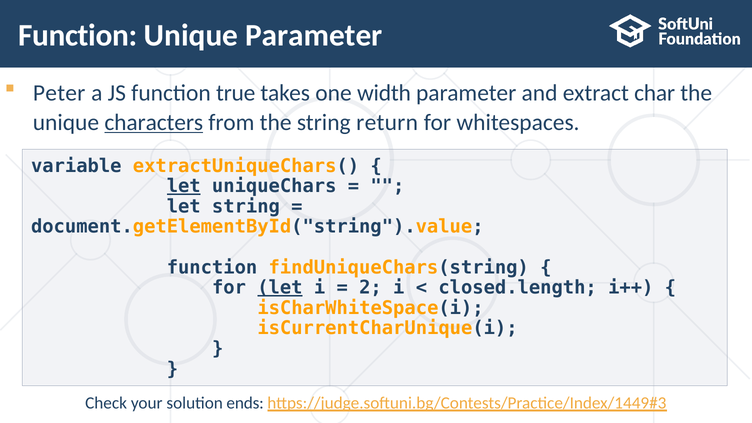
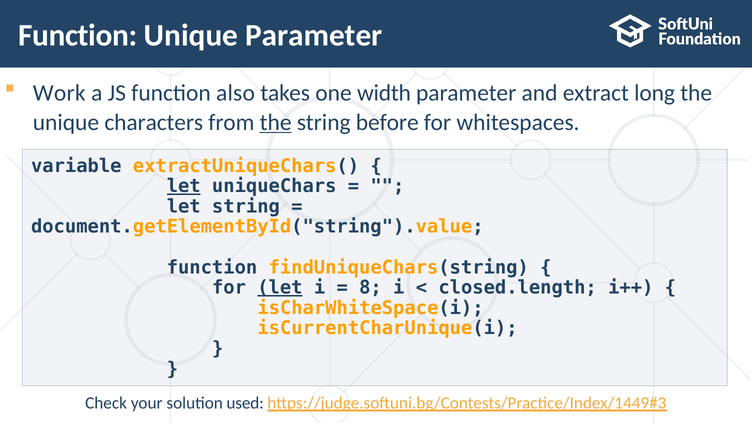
Peter: Peter -> Work
true: true -> also
char: char -> long
characters underline: present -> none
the at (276, 122) underline: none -> present
return: return -> before
2: 2 -> 8
ends: ends -> used
